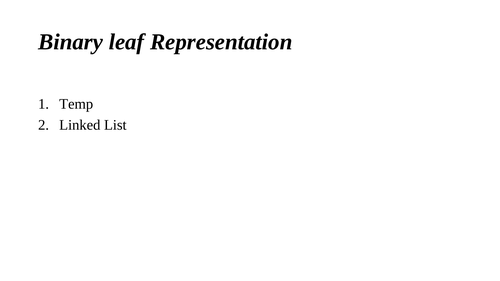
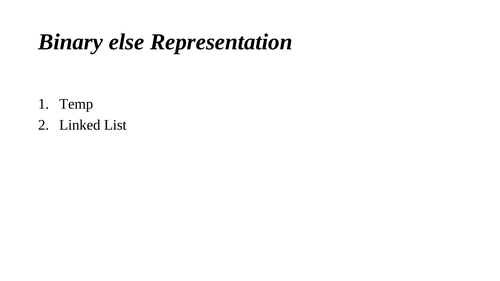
leaf: leaf -> else
